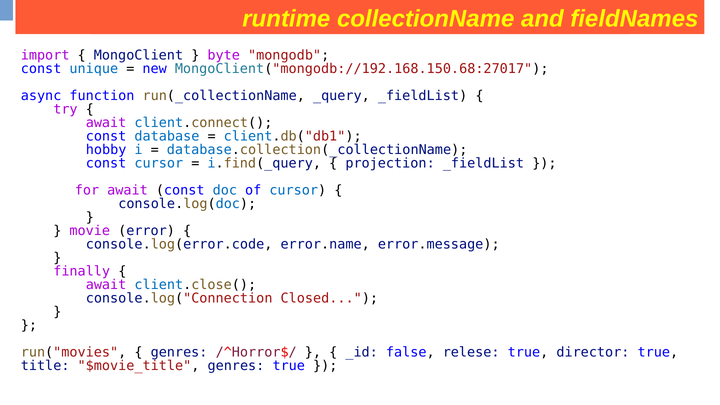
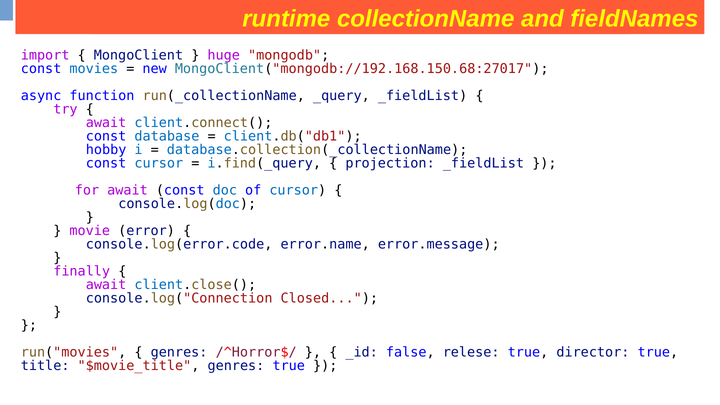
byte: byte -> huge
const unique: unique -> movies
